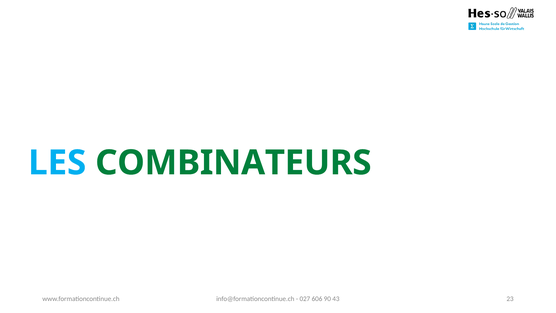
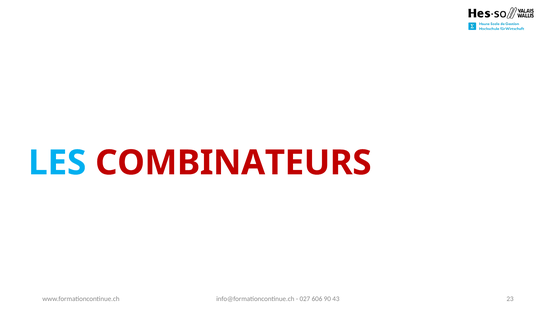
COMBINATEURS colour: green -> red
